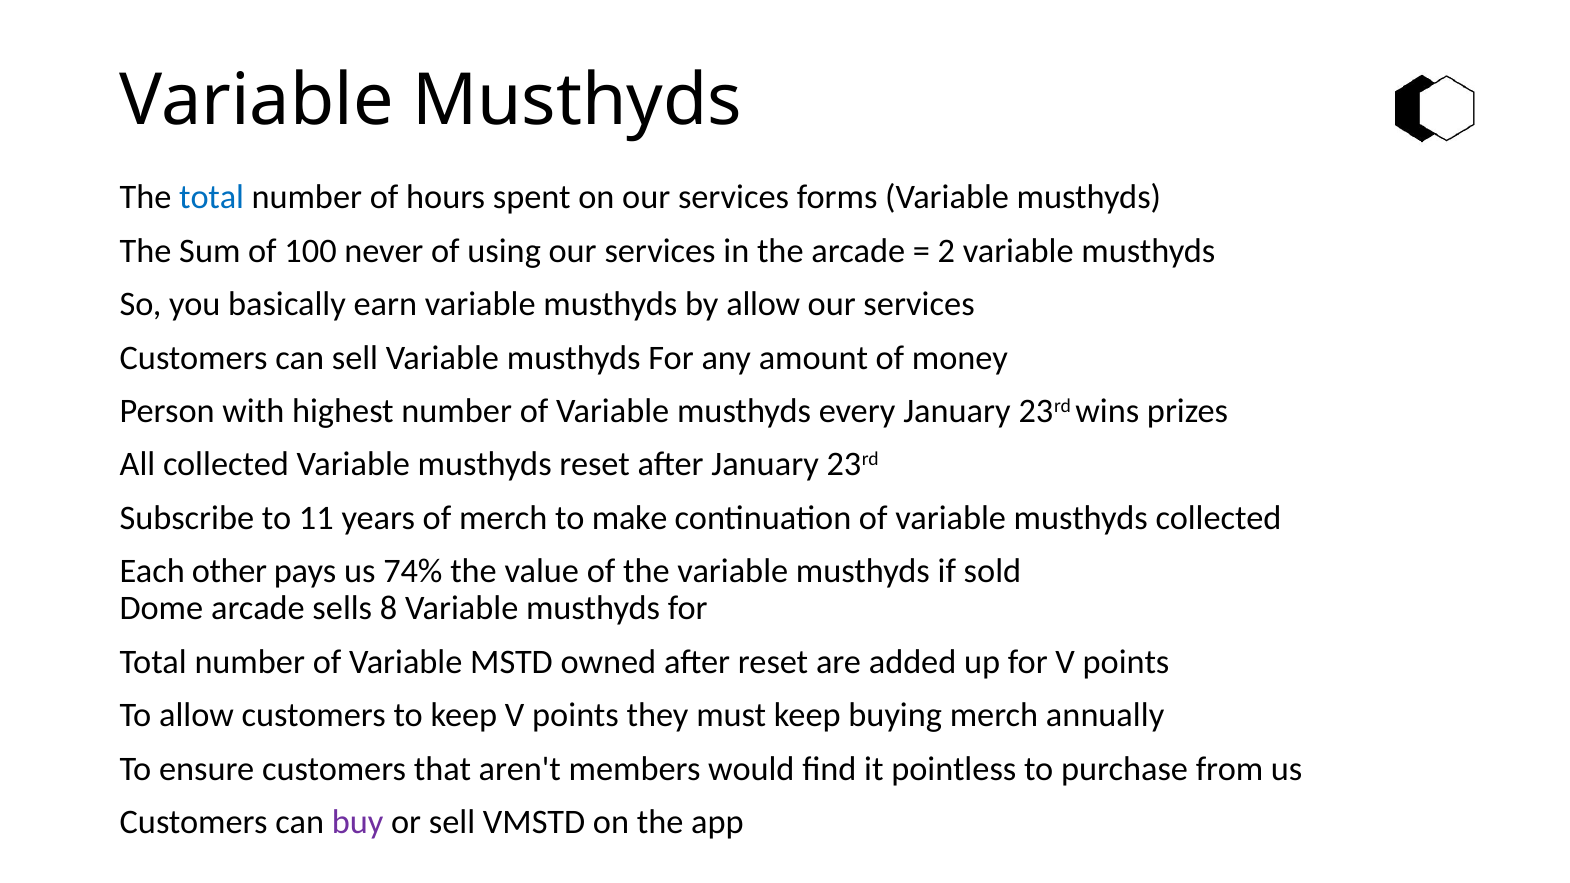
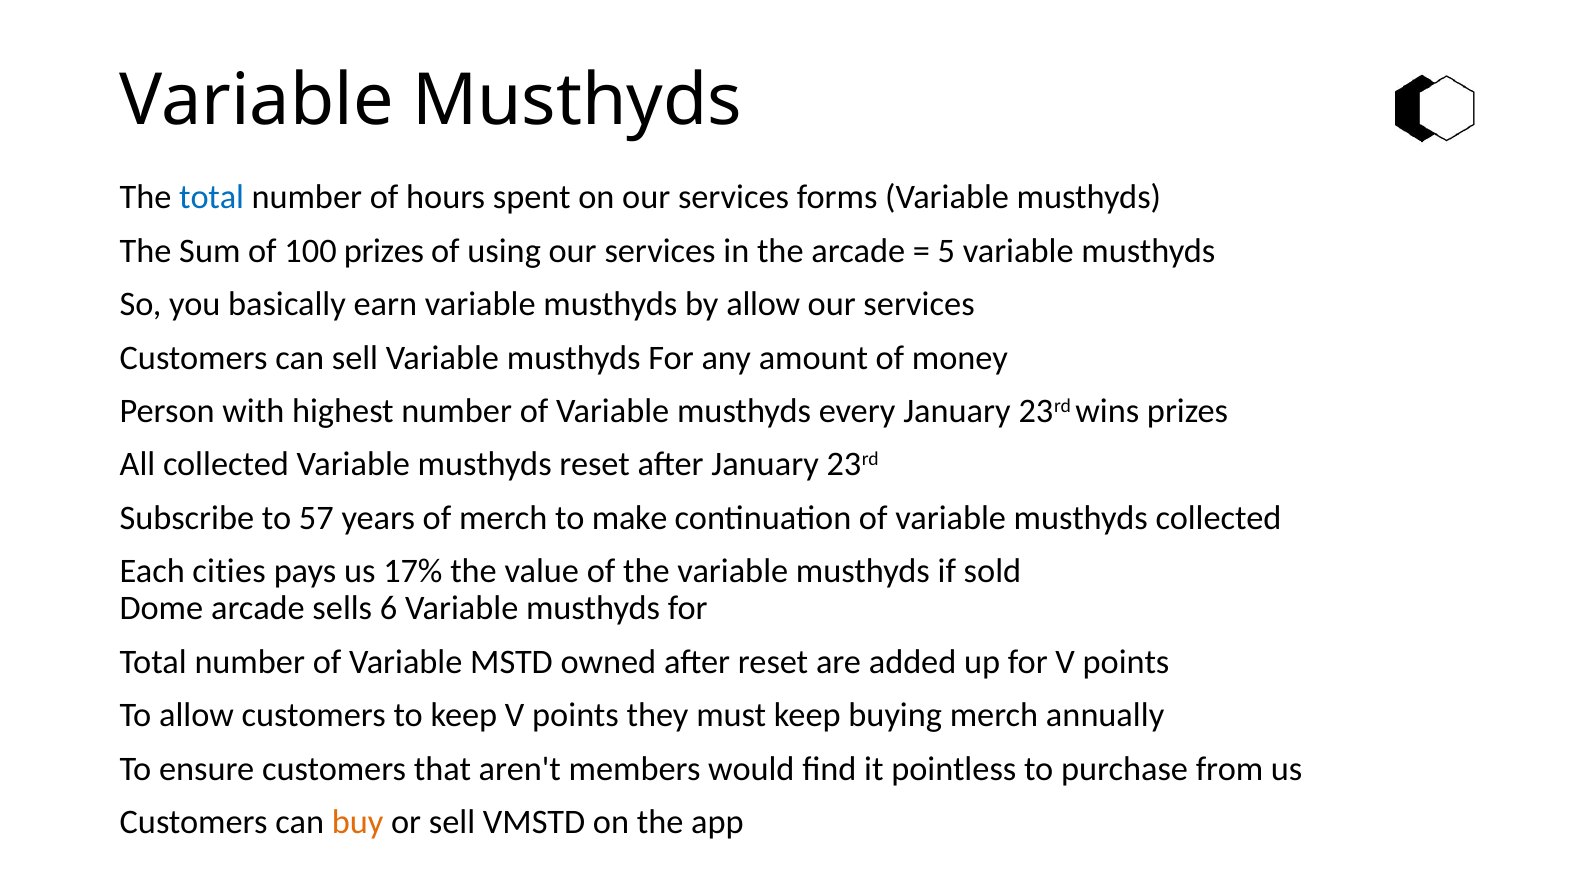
100 never: never -> prizes
2: 2 -> 5
11: 11 -> 57
other: other -> cities
74%: 74% -> 17%
8: 8 -> 6
buy colour: purple -> orange
